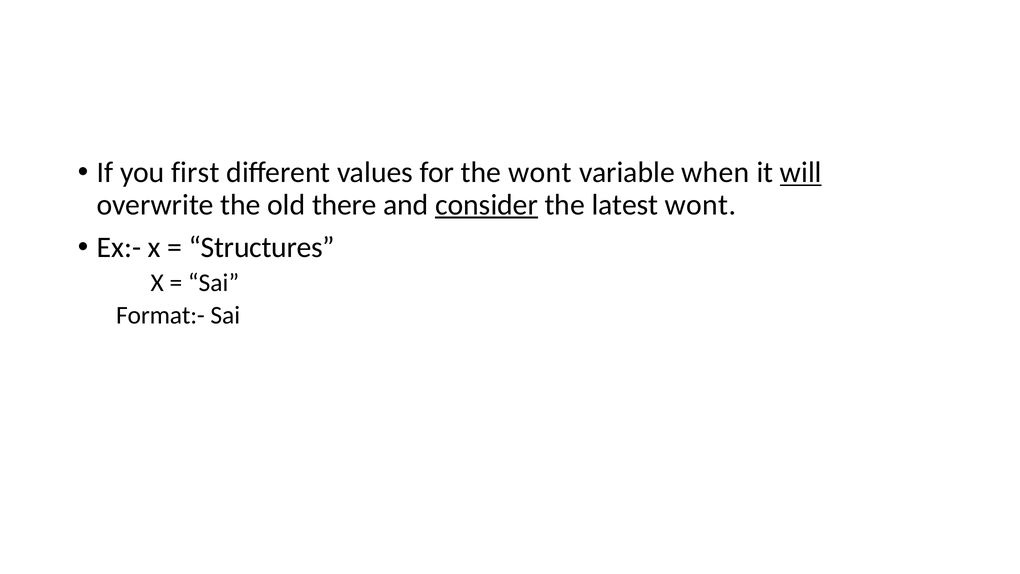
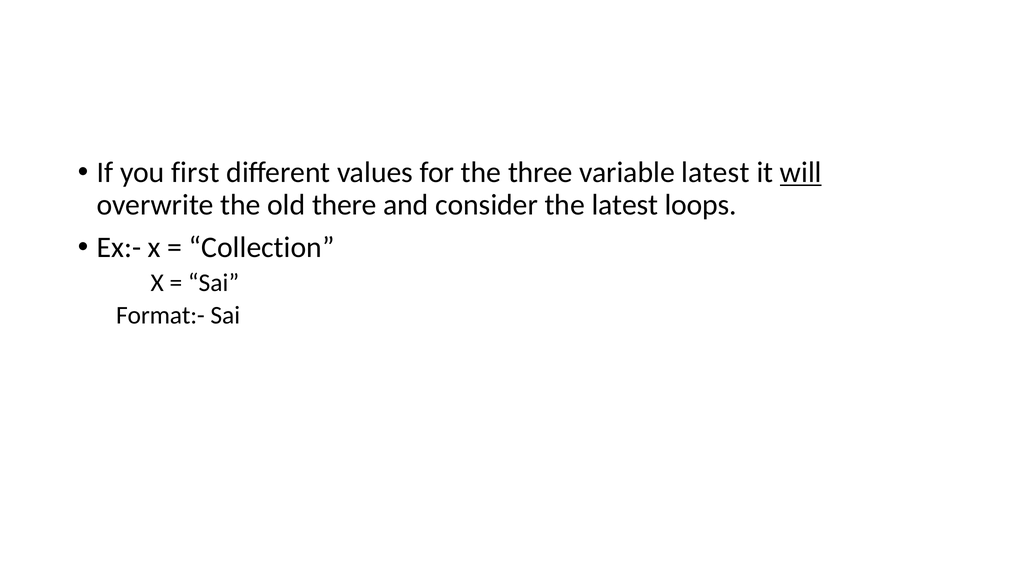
the wont: wont -> three
variable when: when -> latest
consider underline: present -> none
latest wont: wont -> loops
Structures: Structures -> Collection
